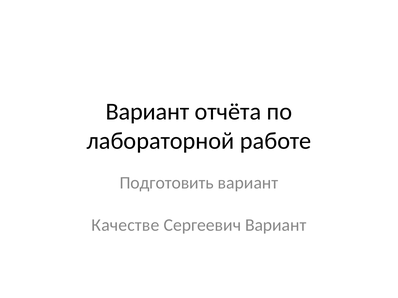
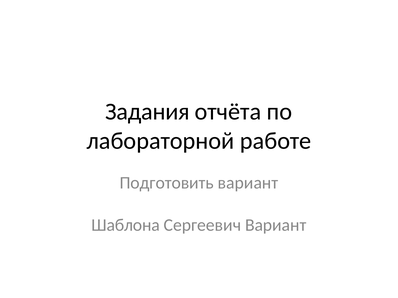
Вариант at (147, 112): Вариант -> Задания
Качестве: Качестве -> Шаблона
